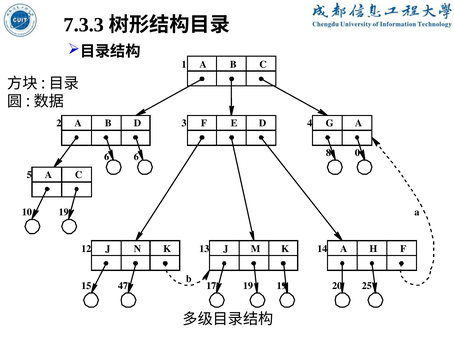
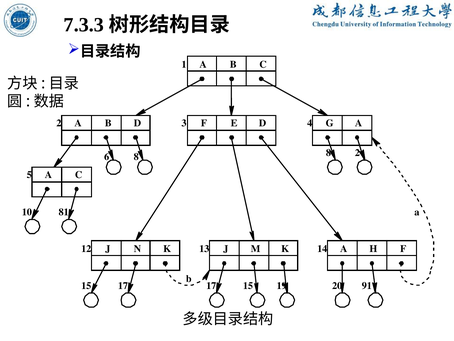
8 0: 0 -> 2
6 at (136, 157): 6 -> 8
10 19: 19 -> 81
15 47: 47 -> 17
17 19: 19 -> 15
25: 25 -> 91
